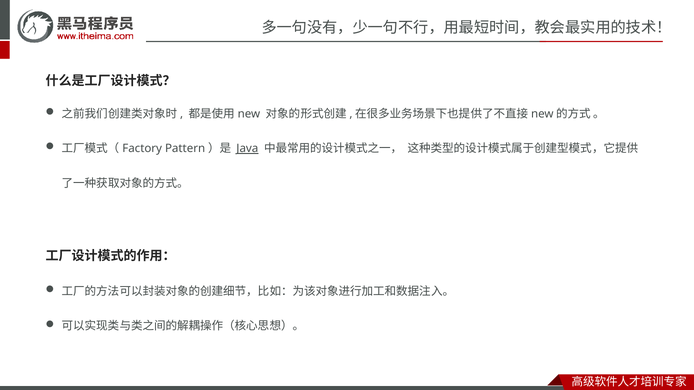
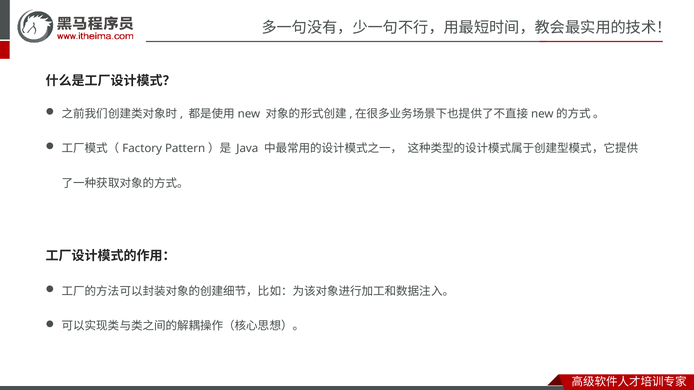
Java underline: present -> none
